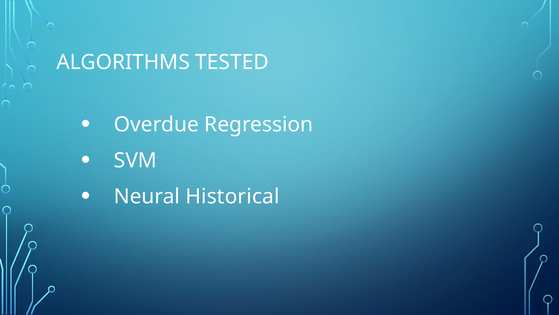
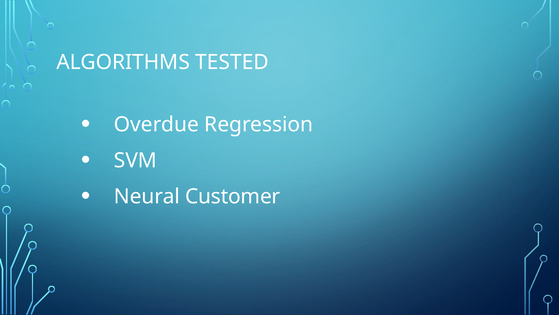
Historical: Historical -> Customer
